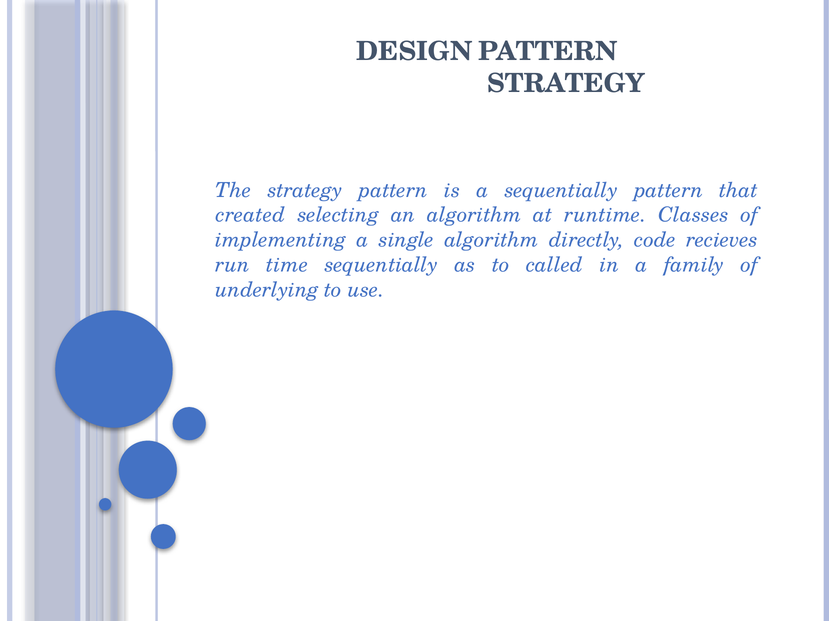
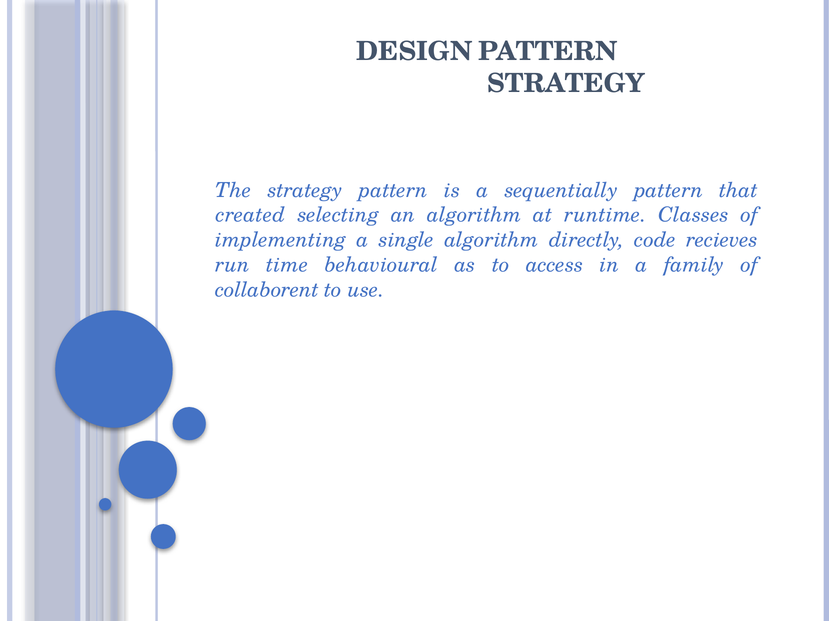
time sequentially: sequentially -> behavioural
called: called -> access
underlying: underlying -> collaborent
